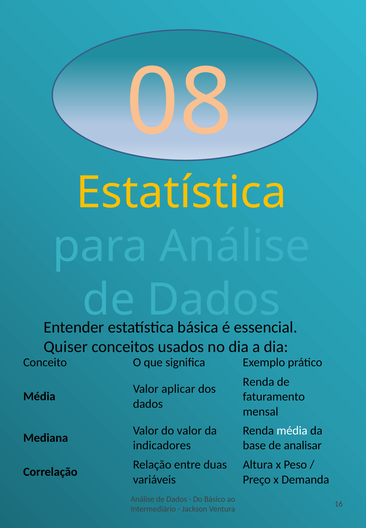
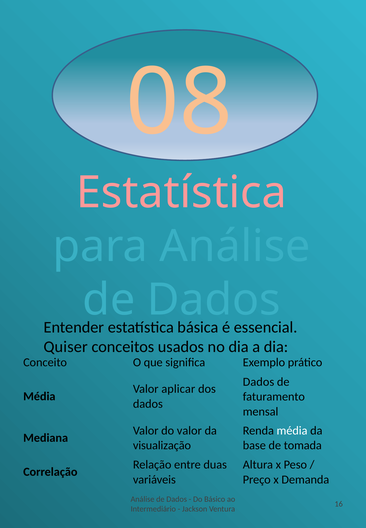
Estatística at (181, 193) colour: yellow -> pink
Renda at (259, 382): Renda -> Dados
indicadores: indicadores -> visualização
analisar: analisar -> tomada
